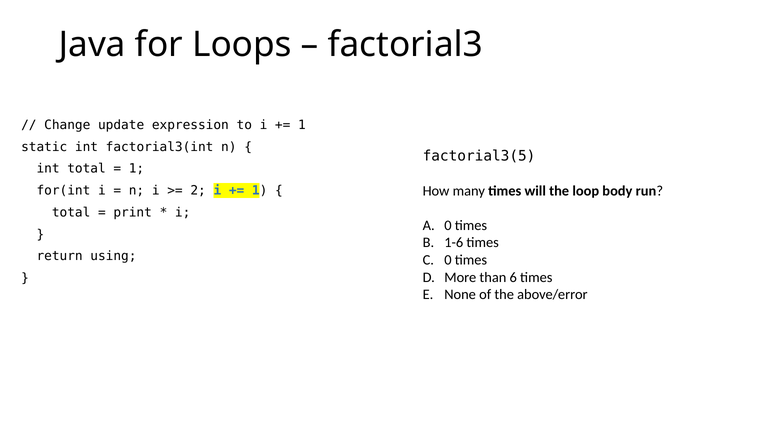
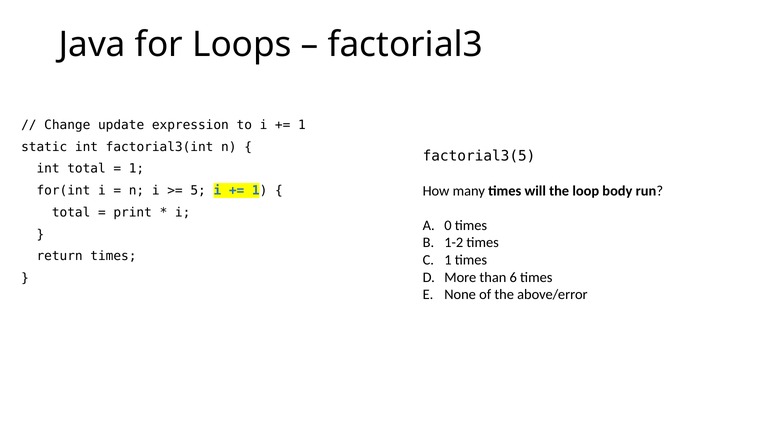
2: 2 -> 5
1-6: 1-6 -> 1-2
return using: using -> times
0 at (448, 260): 0 -> 1
